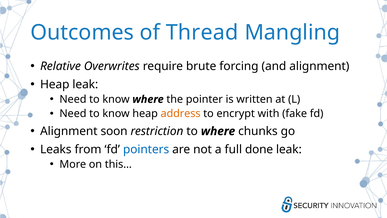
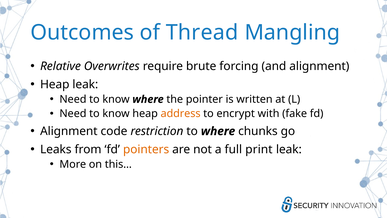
soon: soon -> code
pointers colour: blue -> orange
done: done -> print
